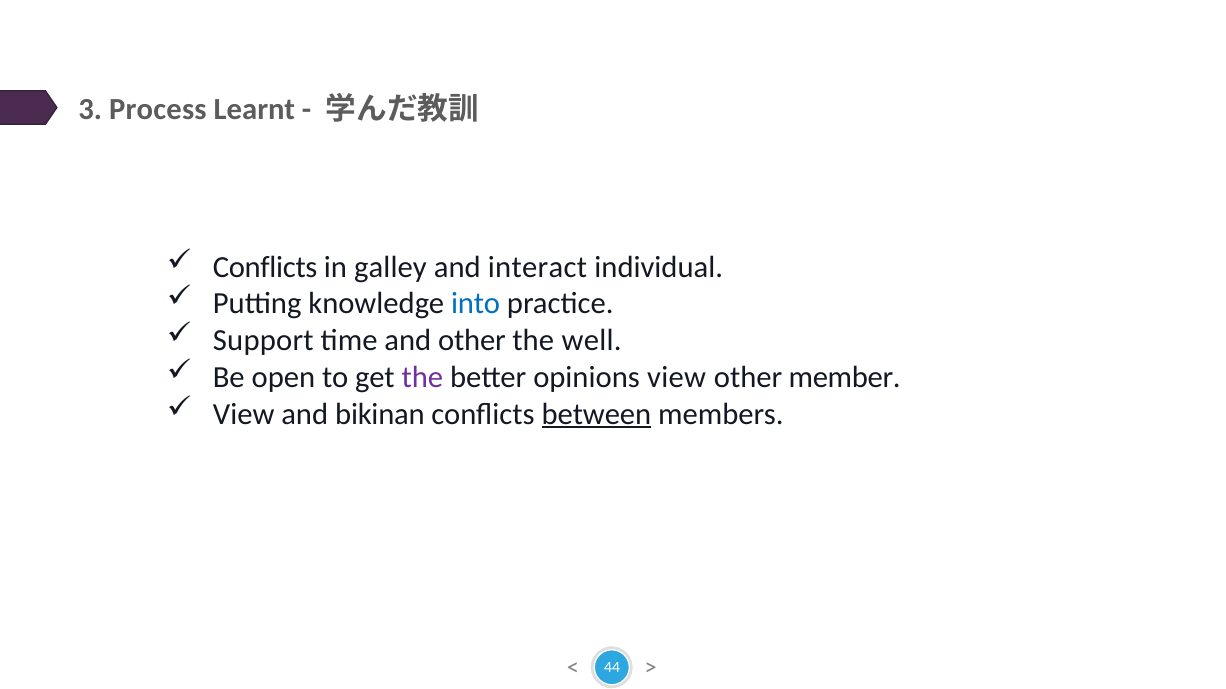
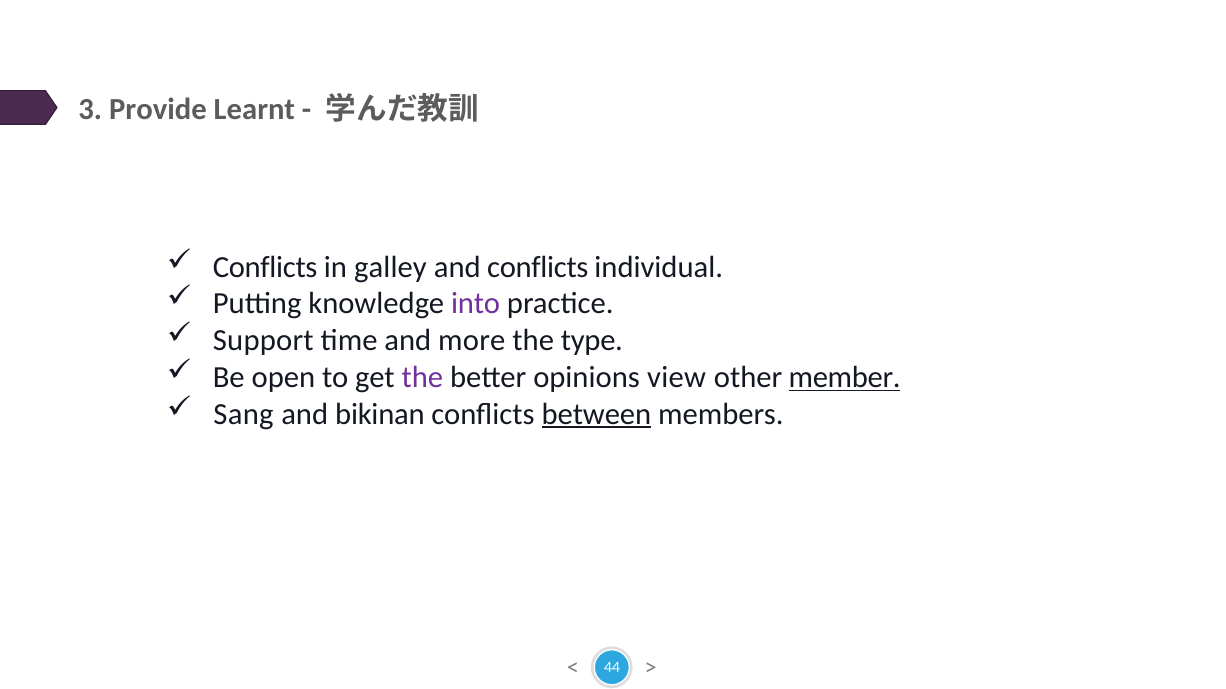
Process: Process -> Provide
and interact: interact -> conflicts
into colour: blue -> purple
and other: other -> more
well: well -> type
member underline: none -> present
View at (244, 414): View -> Sang
